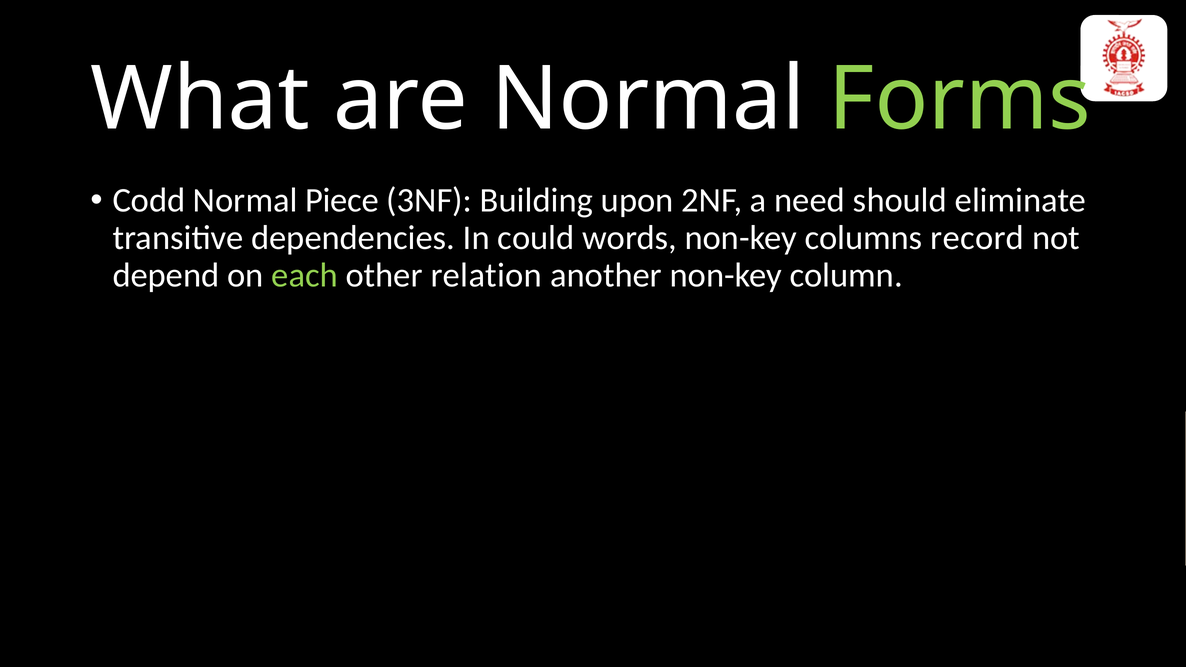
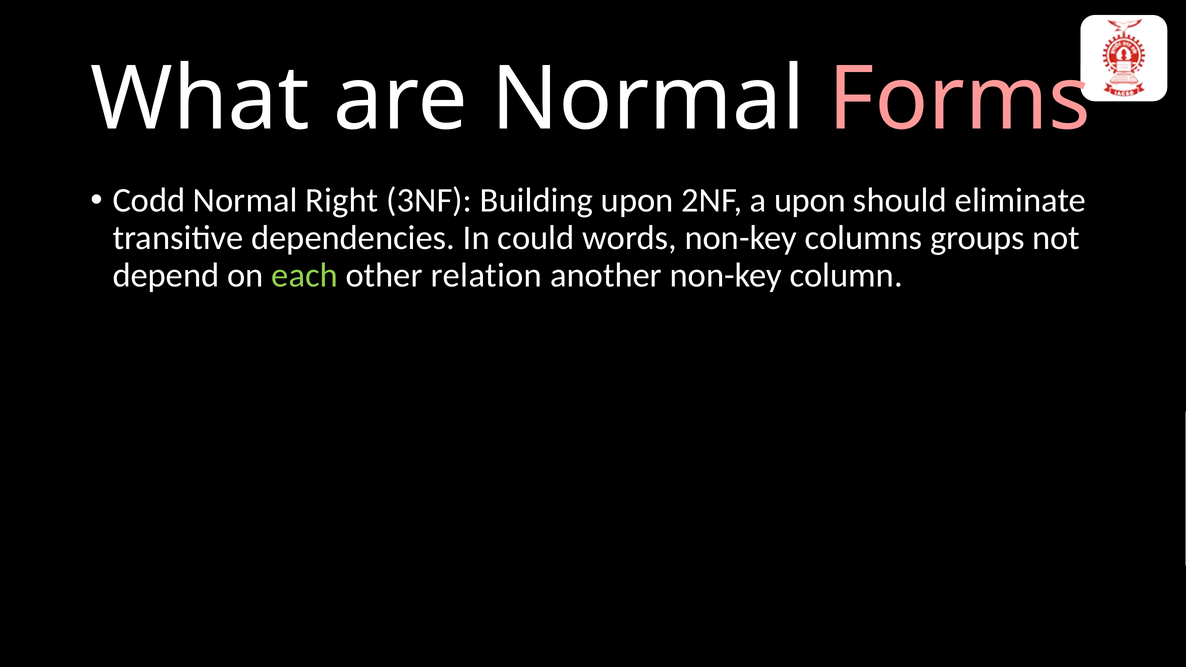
Forms colour: light green -> pink
Piece: Piece -> Right
a need: need -> upon
record: record -> groups
